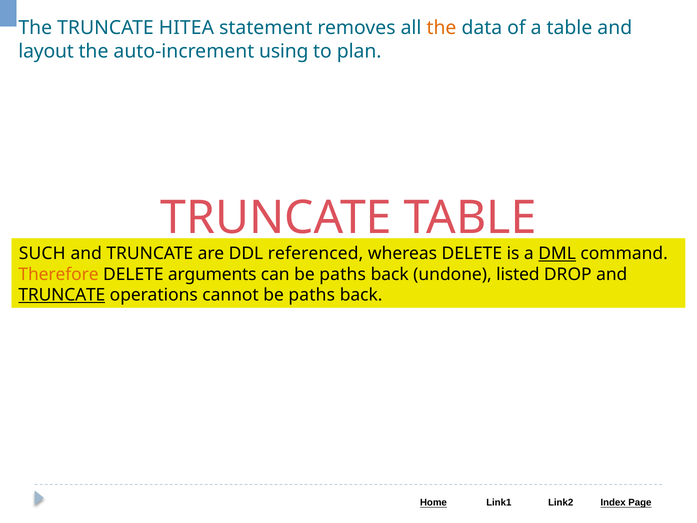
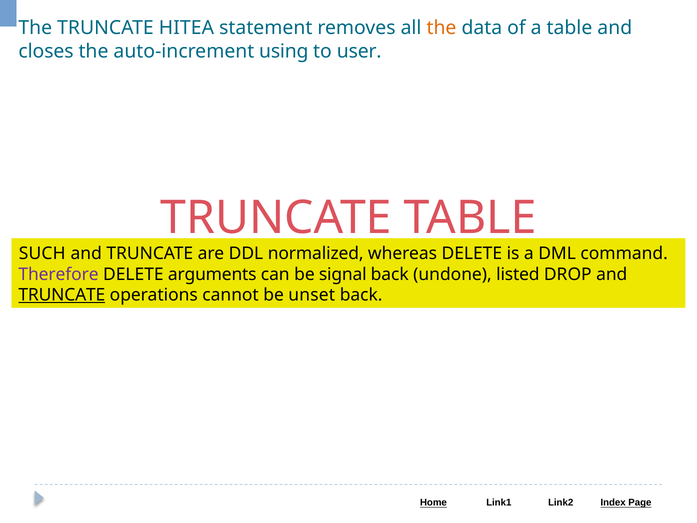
layout: layout -> closes
plan: plan -> user
referenced: referenced -> normalized
DML underline: present -> none
Therefore colour: orange -> purple
can be paths: paths -> signal
cannot be paths: paths -> unset
